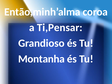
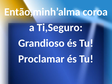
Ti,Pensar: Ti,Pensar -> Ti,Seguro
Montanha: Montanha -> Proclamar
